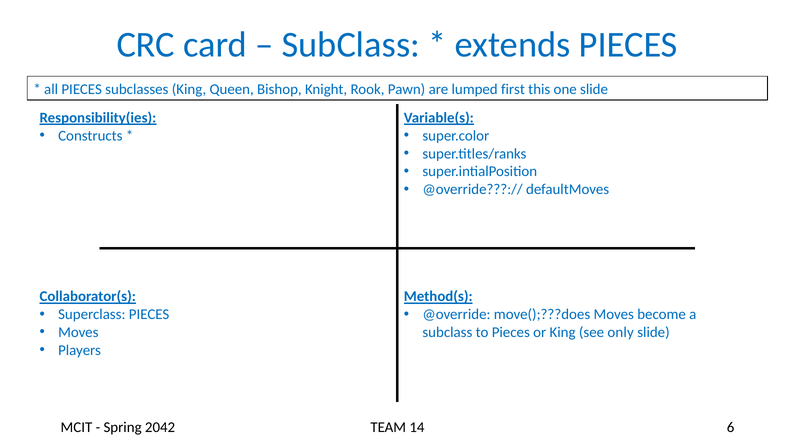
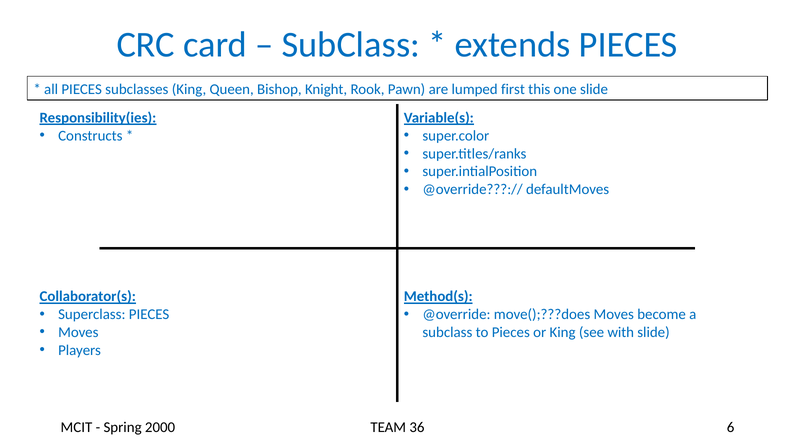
only: only -> with
2042: 2042 -> 2000
14: 14 -> 36
